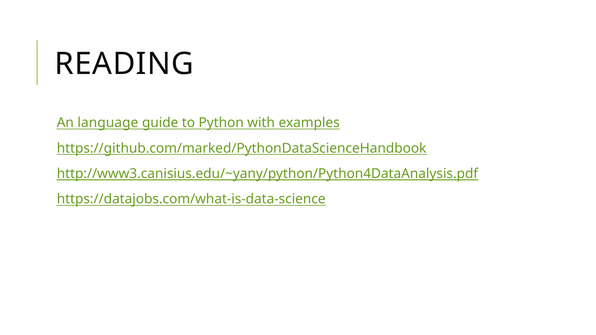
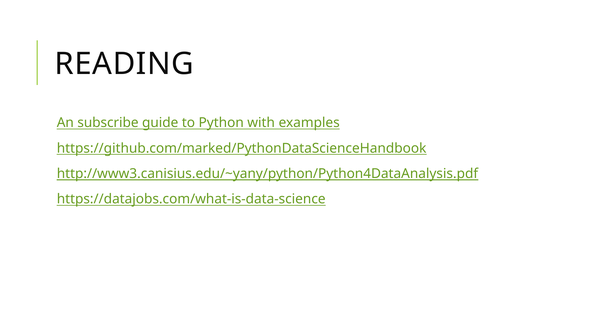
language: language -> subscribe
